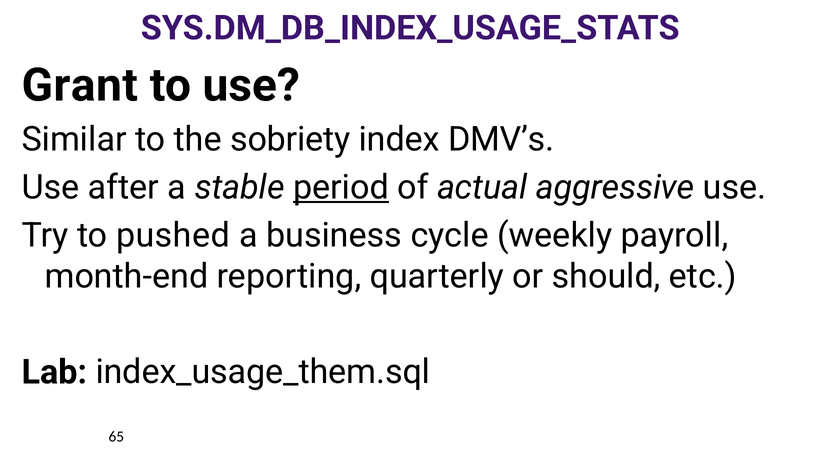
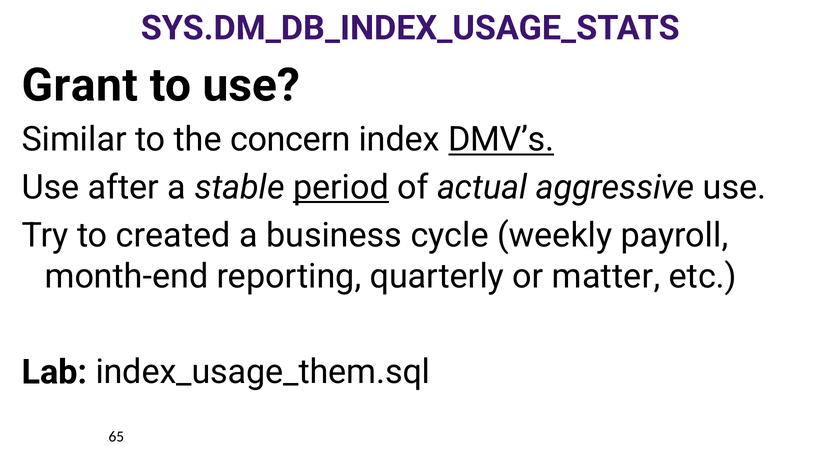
sobriety: sobriety -> concern
DMV’s underline: none -> present
pushed: pushed -> created
should: should -> matter
